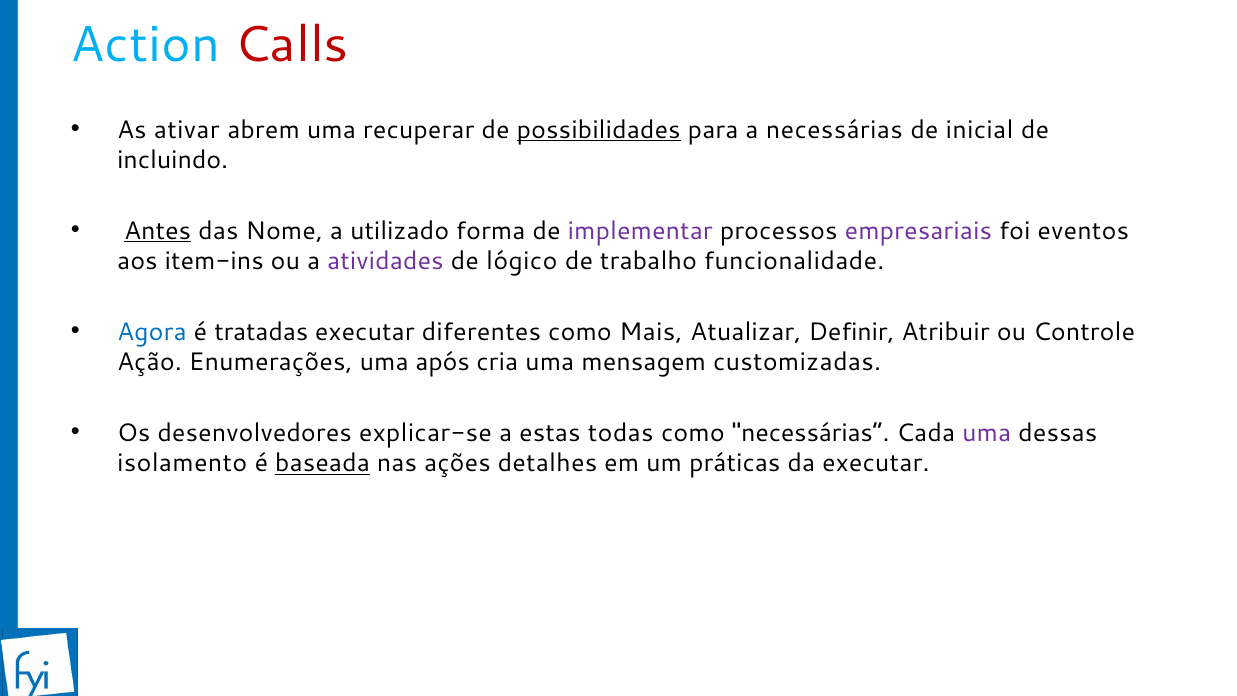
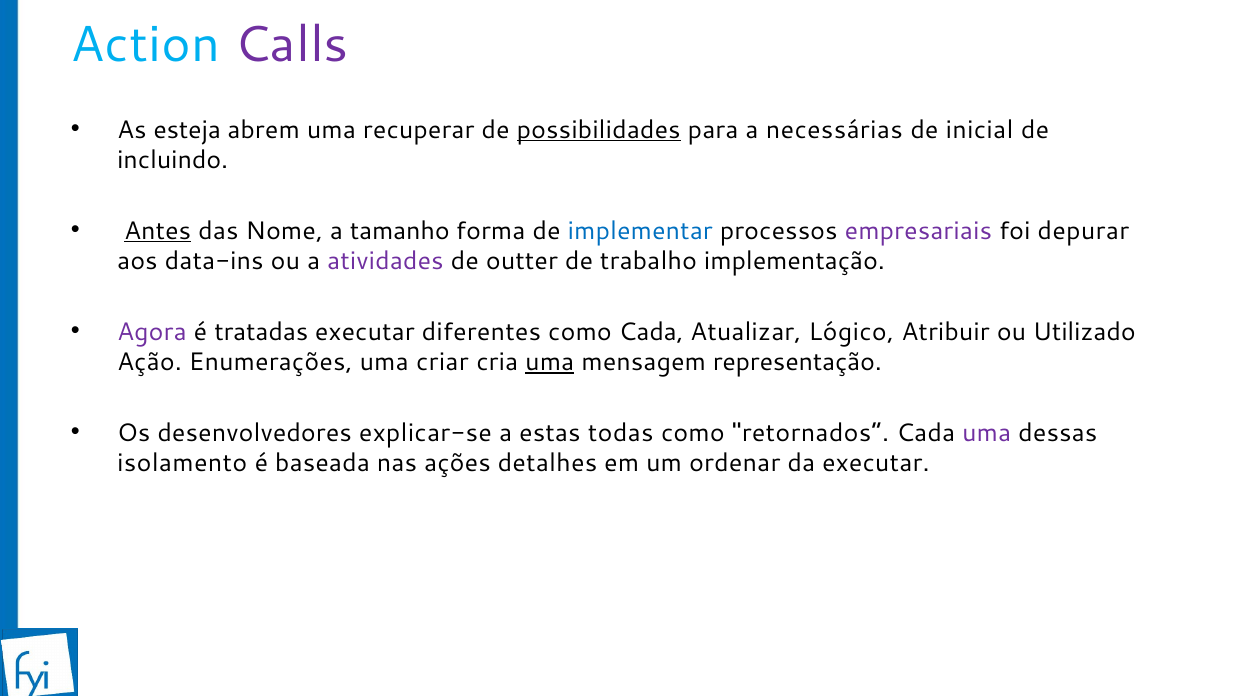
Calls colour: red -> purple
ativar: ativar -> esteja
utilizado: utilizado -> tamanho
implementar colour: purple -> blue
eventos: eventos -> depurar
item-ins: item-ins -> data-ins
lógico: lógico -> outter
funcionalidade: funcionalidade -> implementação
Agora colour: blue -> purple
como Mais: Mais -> Cada
Definir: Definir -> Lógico
Controle: Controle -> Utilizado
após: após -> criar
uma at (550, 362) underline: none -> present
customizadas: customizadas -> representação
necessárias“: necessárias“ -> retornados“
baseada underline: present -> none
práticas: práticas -> ordenar
